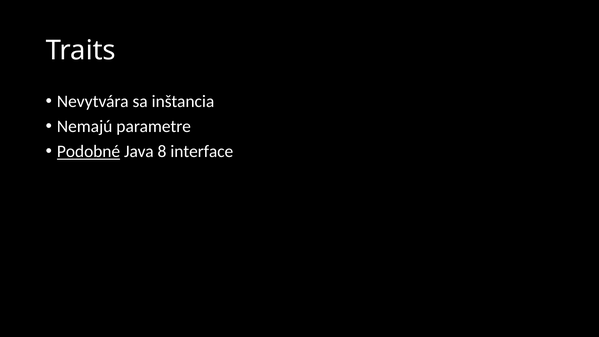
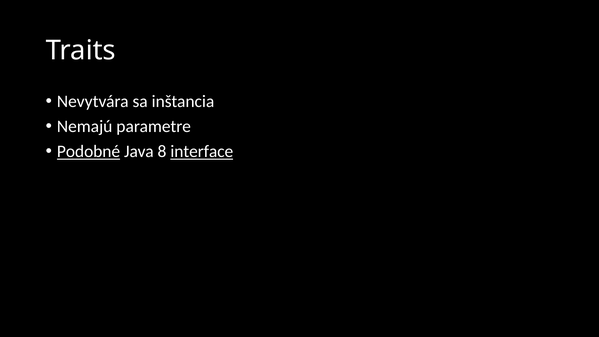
interface underline: none -> present
